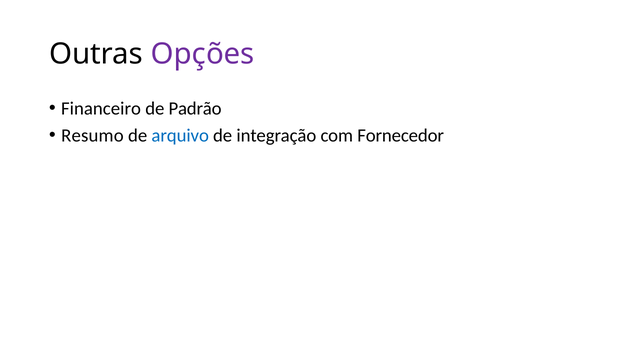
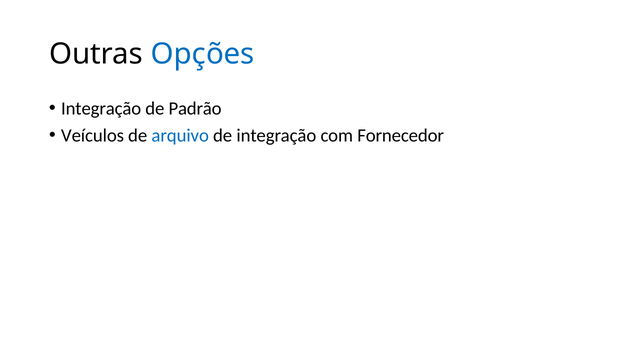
Opções colour: purple -> blue
Financeiro at (101, 109): Financeiro -> Integração
Resumo: Resumo -> Veículos
